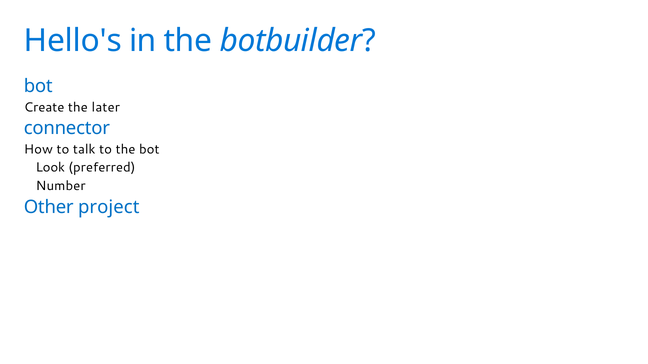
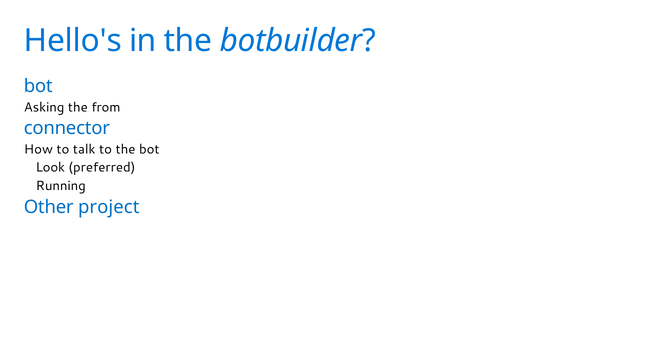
Create: Create -> Asking
later: later -> from
Number: Number -> Running
